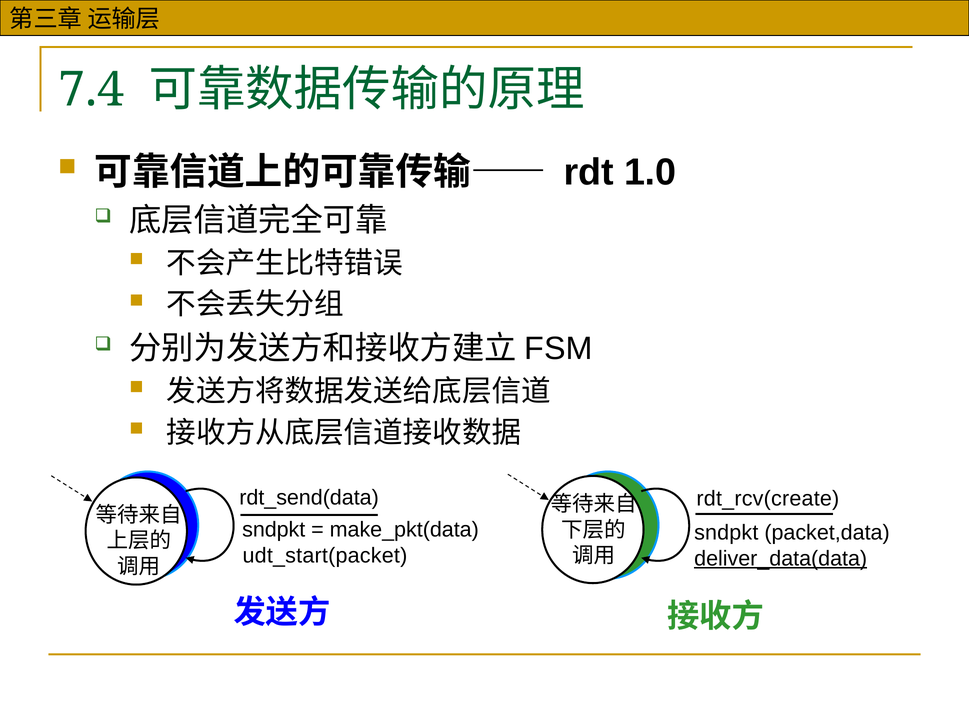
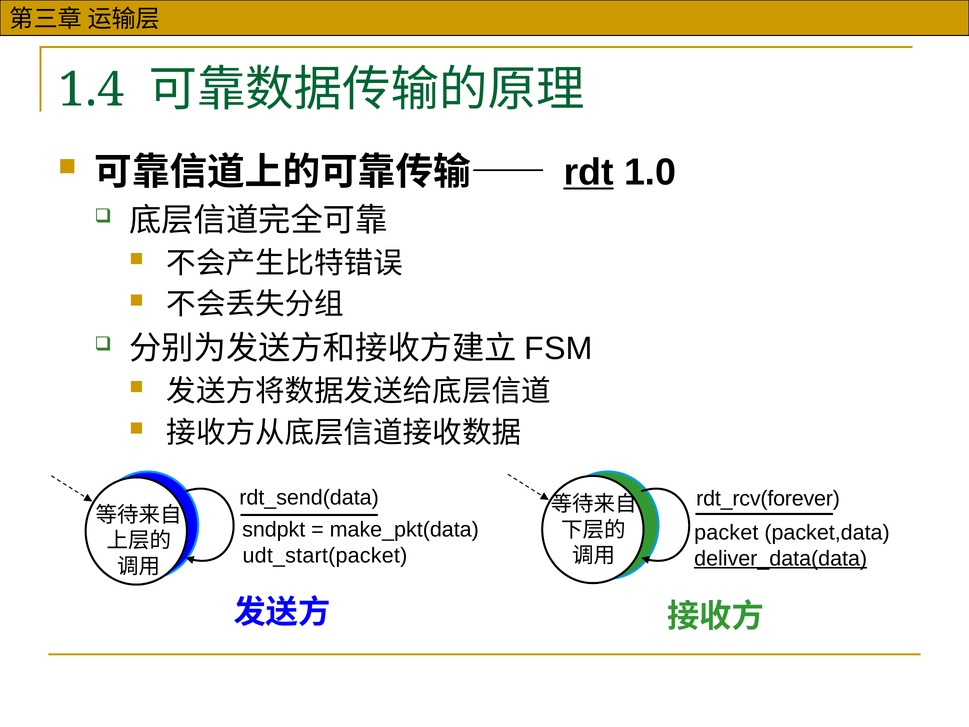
7.4: 7.4 -> 1.4
rdt underline: none -> present
rdt_rcv(create: rdt_rcv(create -> rdt_rcv(forever
sndpkt at (726, 533): sndpkt -> packet
